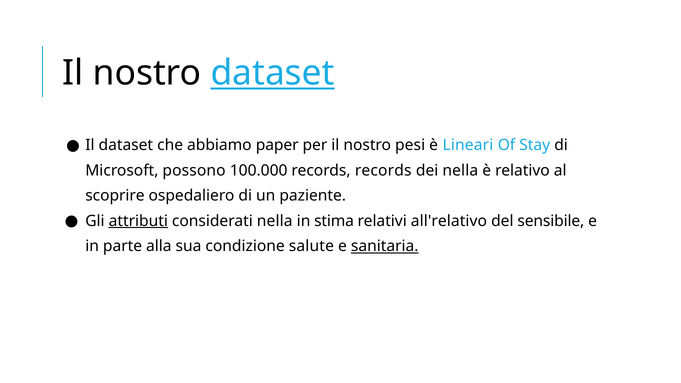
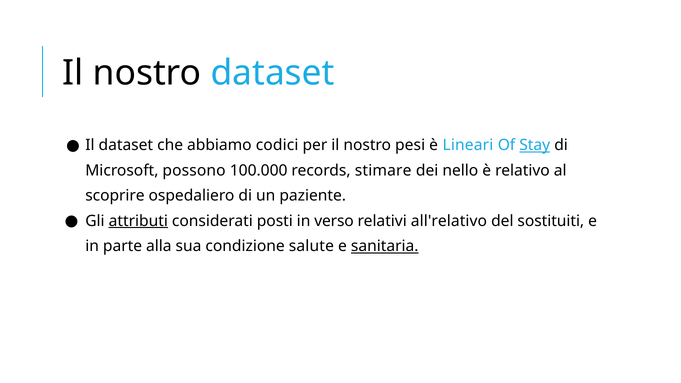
dataset at (273, 73) underline: present -> none
paper: paper -> codici
Stay underline: none -> present
records records: records -> stimare
dei nella: nella -> nello
considerati nella: nella -> posti
stima: stima -> verso
sensibile: sensibile -> sostituiti
